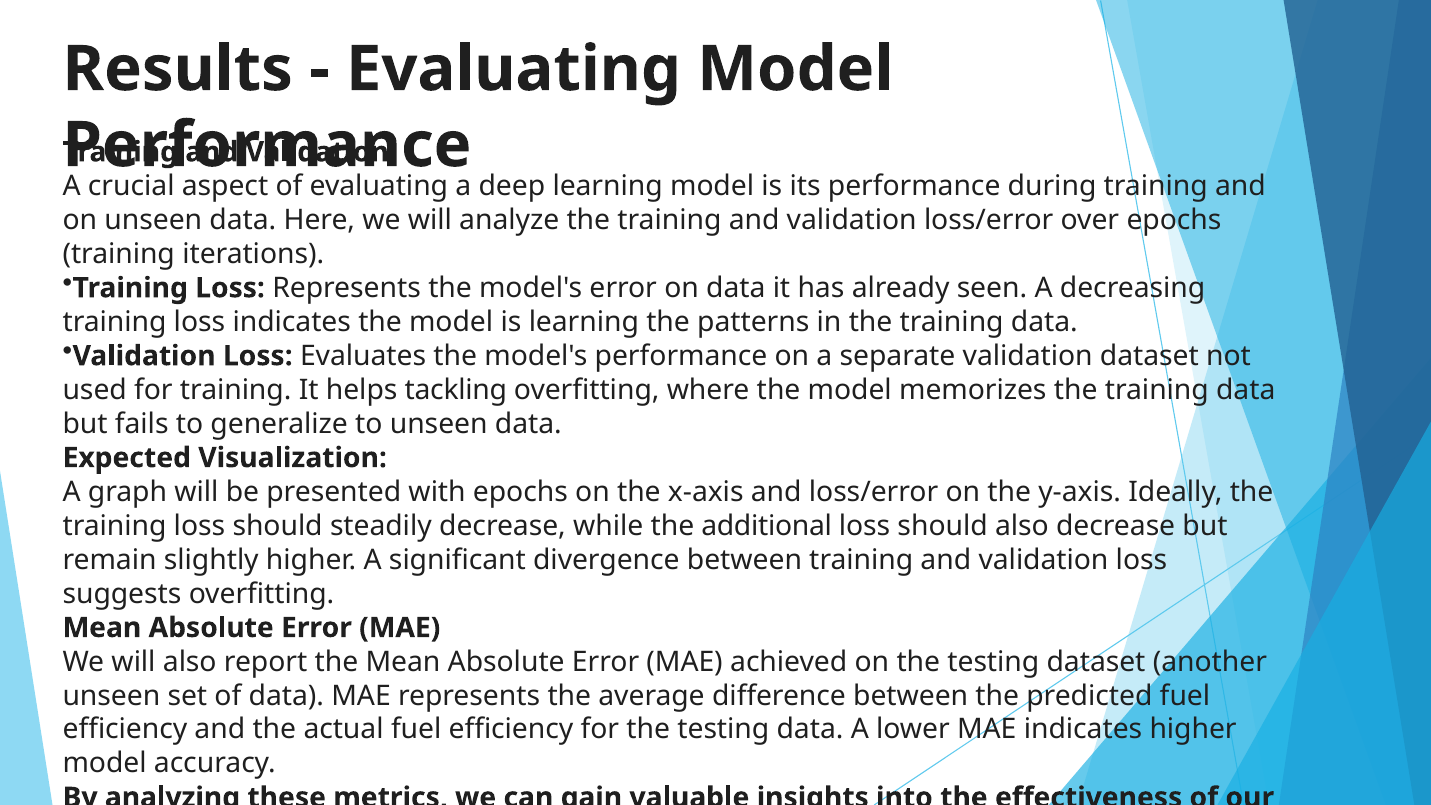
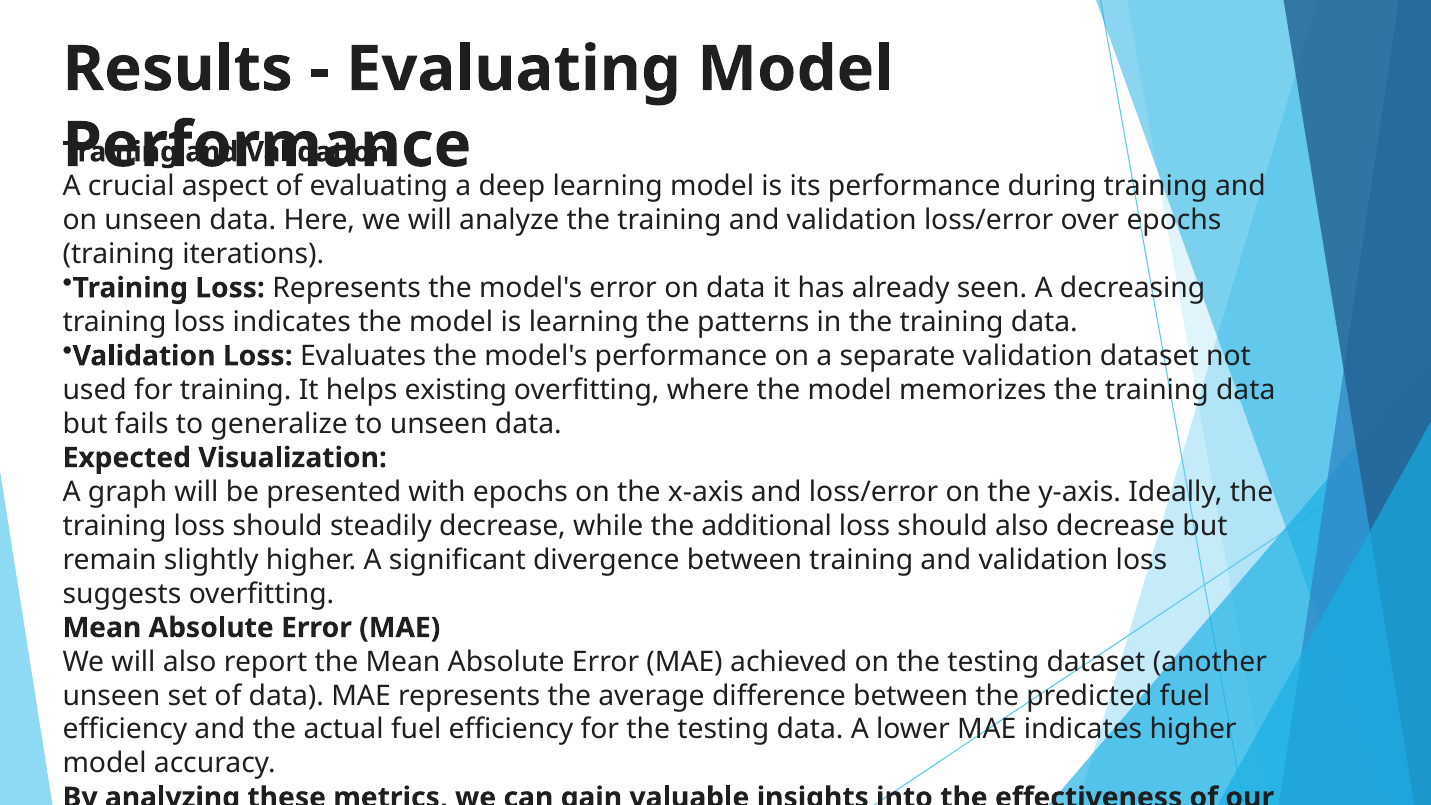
tackling: tackling -> existing
